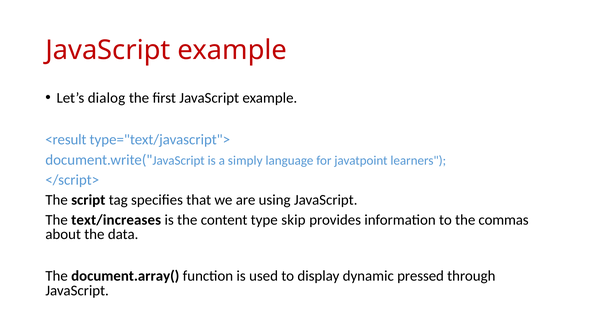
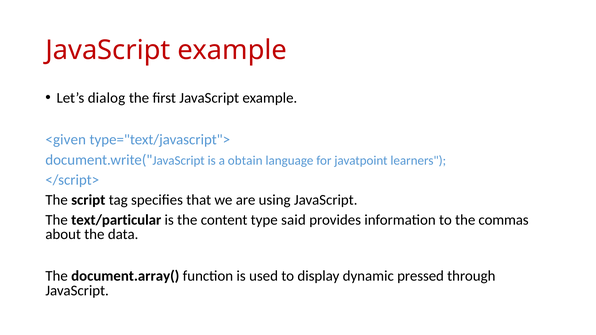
<result: <result -> <given
simply: simply -> obtain
text/increases: text/increases -> text/particular
skip: skip -> said
